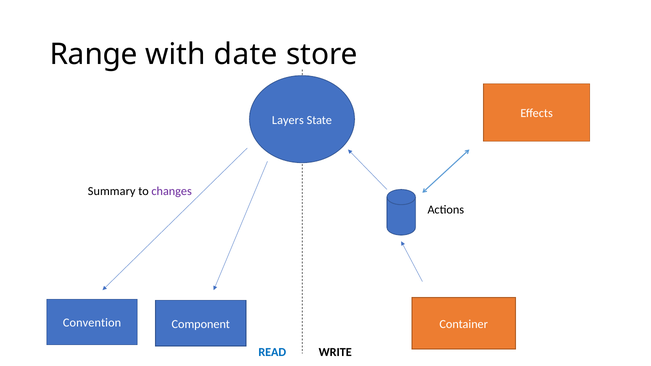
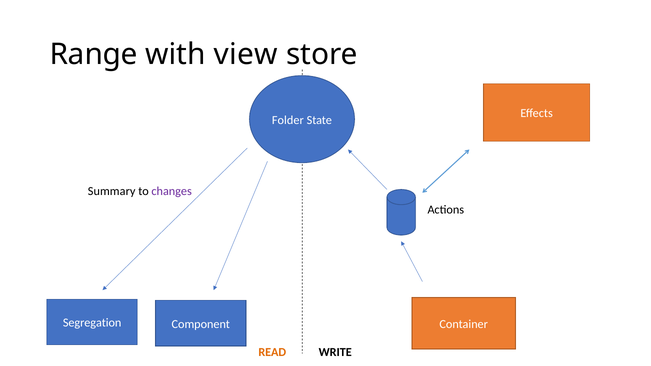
date: date -> view
Layers: Layers -> Folder
Convention: Convention -> Segregation
READ colour: blue -> orange
